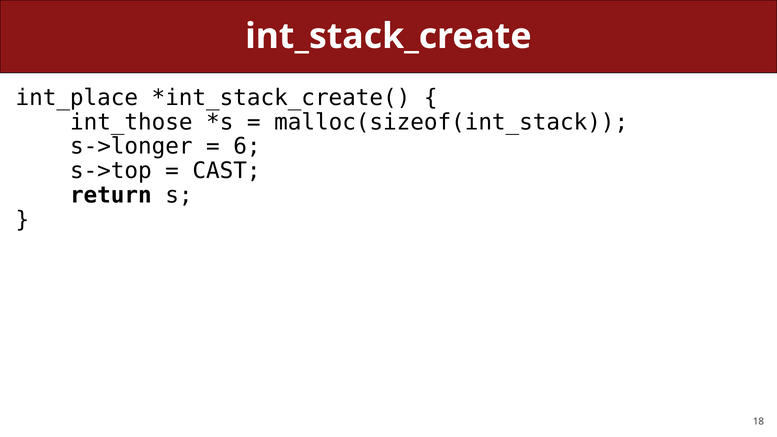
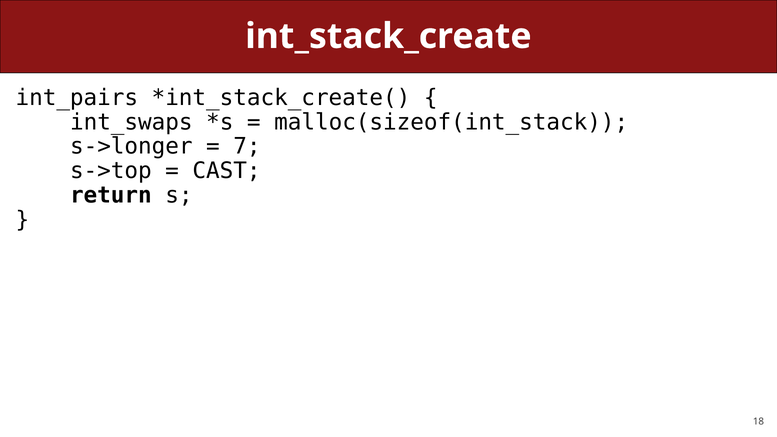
int_place: int_place -> int_pairs
int_those: int_those -> int_swaps
6: 6 -> 7
